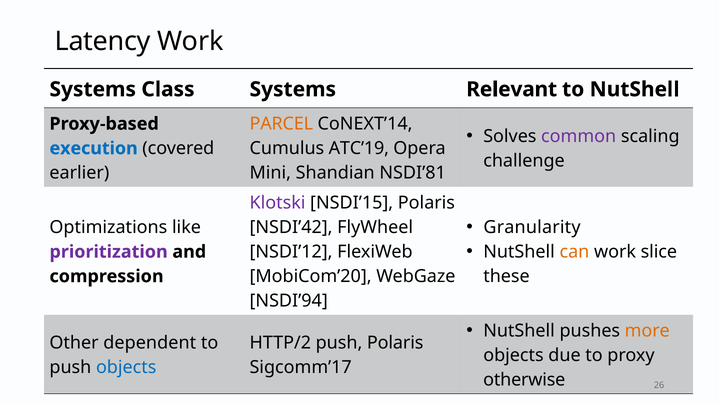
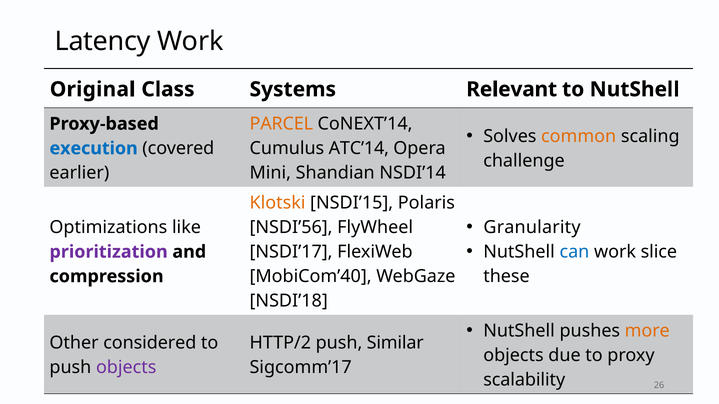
Systems at (93, 89): Systems -> Original
common colour: purple -> orange
ATC’19: ATC’19 -> ATC’14
NSDI’81: NSDI’81 -> NSDI’14
Klotski colour: purple -> orange
NSDI’42: NSDI’42 -> NSDI’56
can colour: orange -> blue
NSDI’12: NSDI’12 -> NSDI’17
MobiCom’20: MobiCom’20 -> MobiCom’40
NSDI’94: NSDI’94 -> NSDI’18
dependent: dependent -> considered
push Polaris: Polaris -> Similar
objects at (126, 368) colour: blue -> purple
otherwise: otherwise -> scalability
